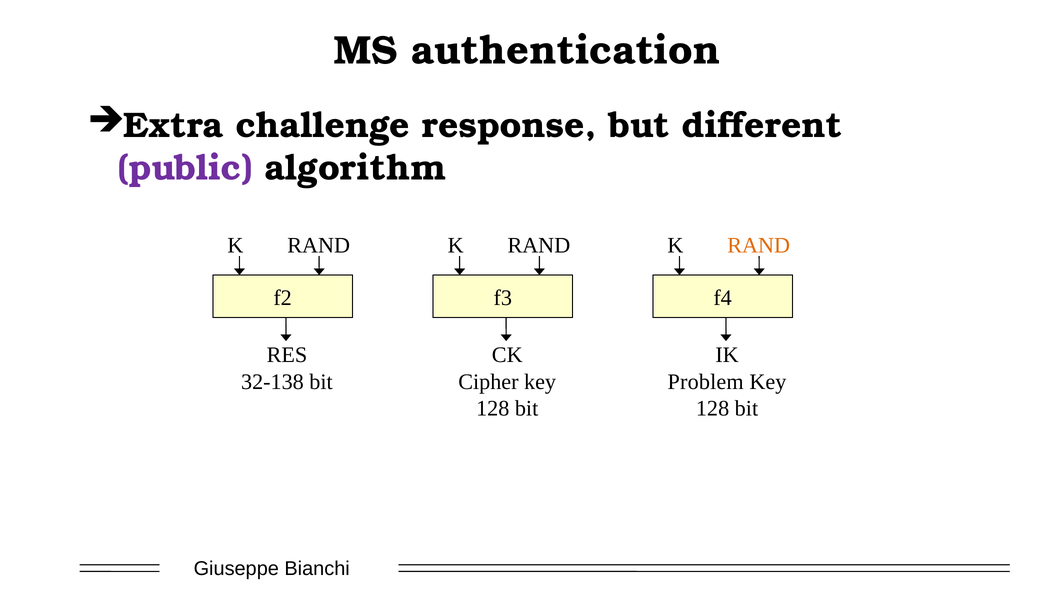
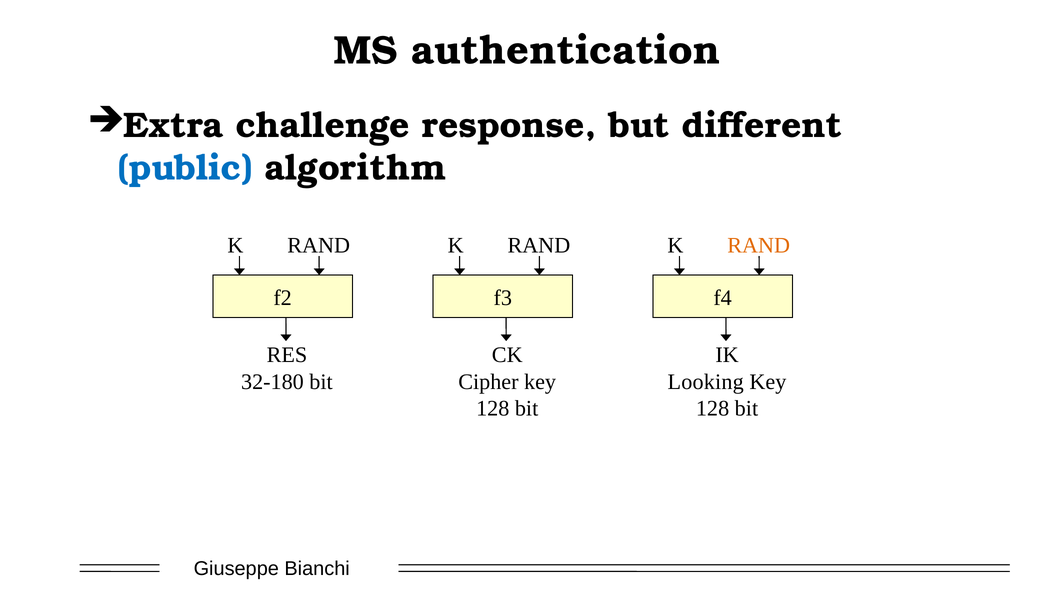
public colour: purple -> blue
32-138: 32-138 -> 32-180
Problem: Problem -> Looking
